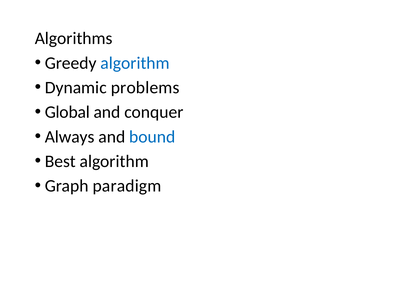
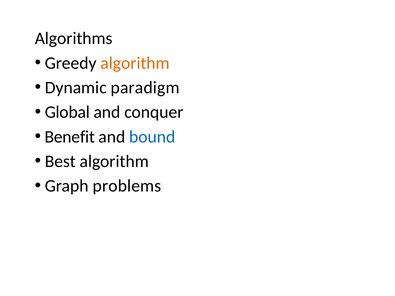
algorithm at (135, 63) colour: blue -> orange
problems: problems -> paradigm
Always: Always -> Benefit
paradigm: paradigm -> problems
